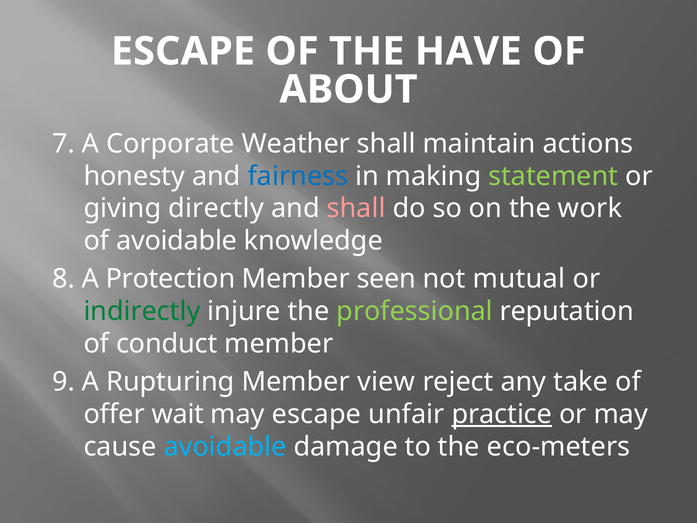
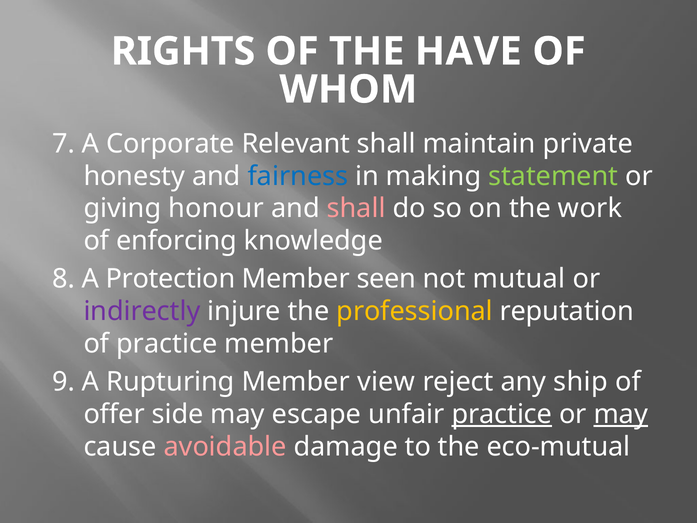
ESCAPE at (183, 51): ESCAPE -> RIGHTS
ABOUT: ABOUT -> WHOM
Weather: Weather -> Relevant
actions: actions -> private
directly: directly -> honour
of avoidable: avoidable -> enforcing
indirectly colour: green -> purple
professional colour: light green -> yellow
of conduct: conduct -> practice
take: take -> ship
wait: wait -> side
may at (621, 414) underline: none -> present
avoidable at (225, 447) colour: light blue -> pink
eco-meters: eco-meters -> eco-mutual
